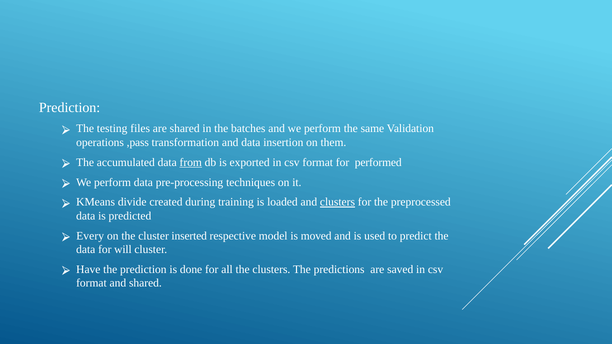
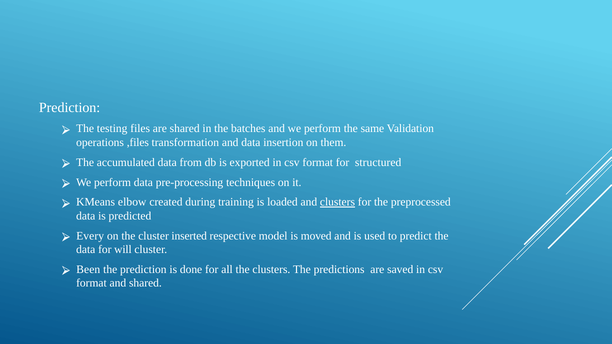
,pass: ,pass -> ,files
from underline: present -> none
performed: performed -> structured
divide: divide -> elbow
Have: Have -> Been
